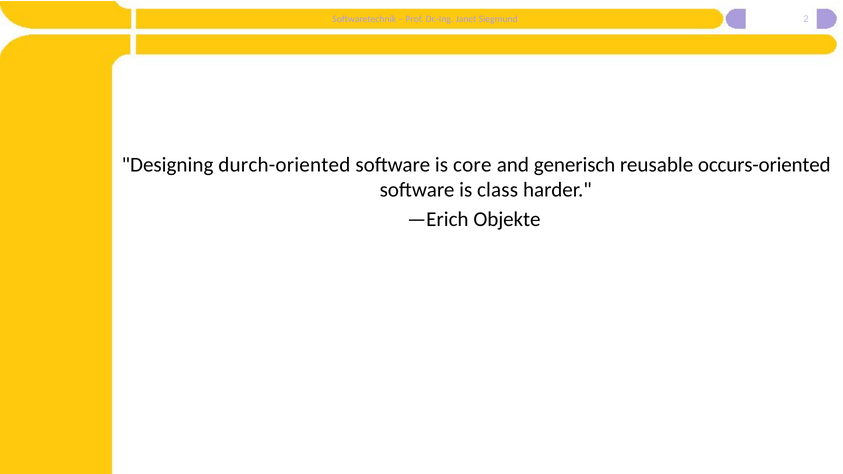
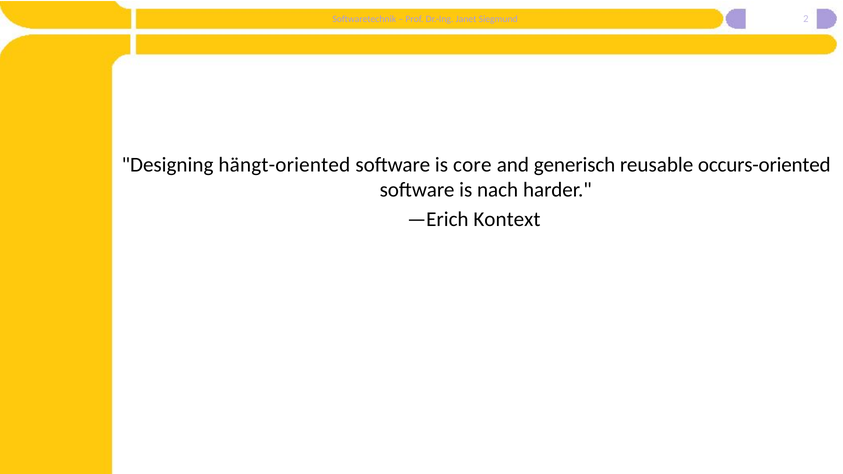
durch-oriented: durch-oriented -> hängt-oriented
class: class -> nach
Objekte: Objekte -> Kontext
